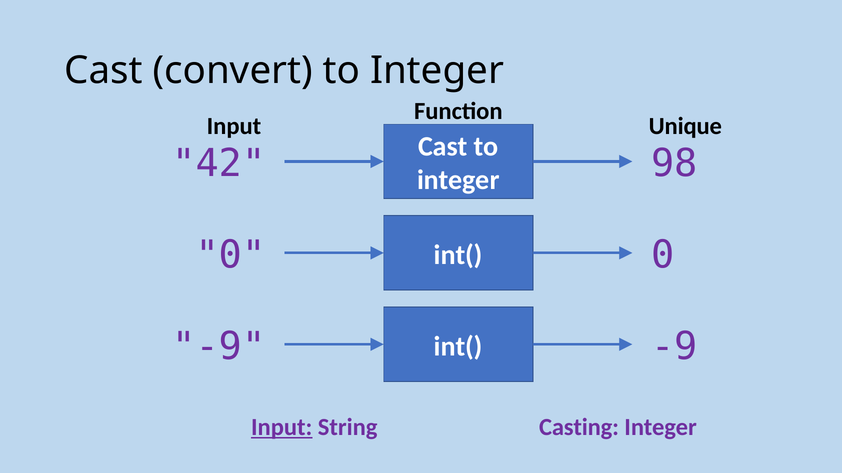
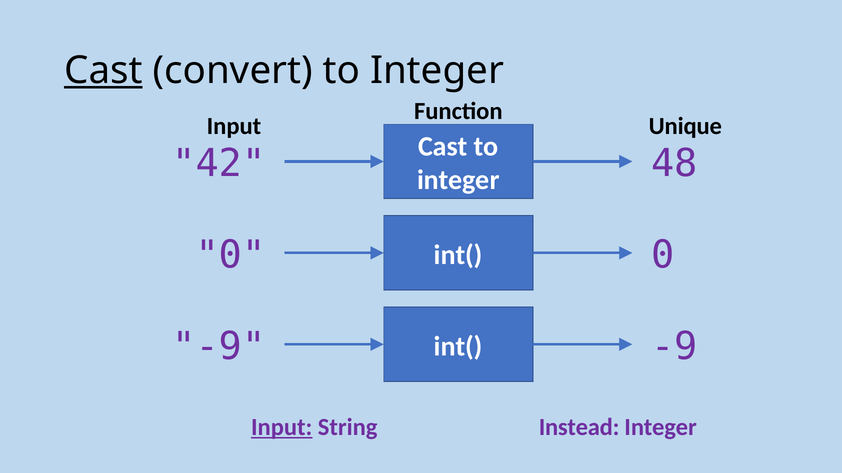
Cast at (103, 71) underline: none -> present
98: 98 -> 48
Casting: Casting -> Instead
